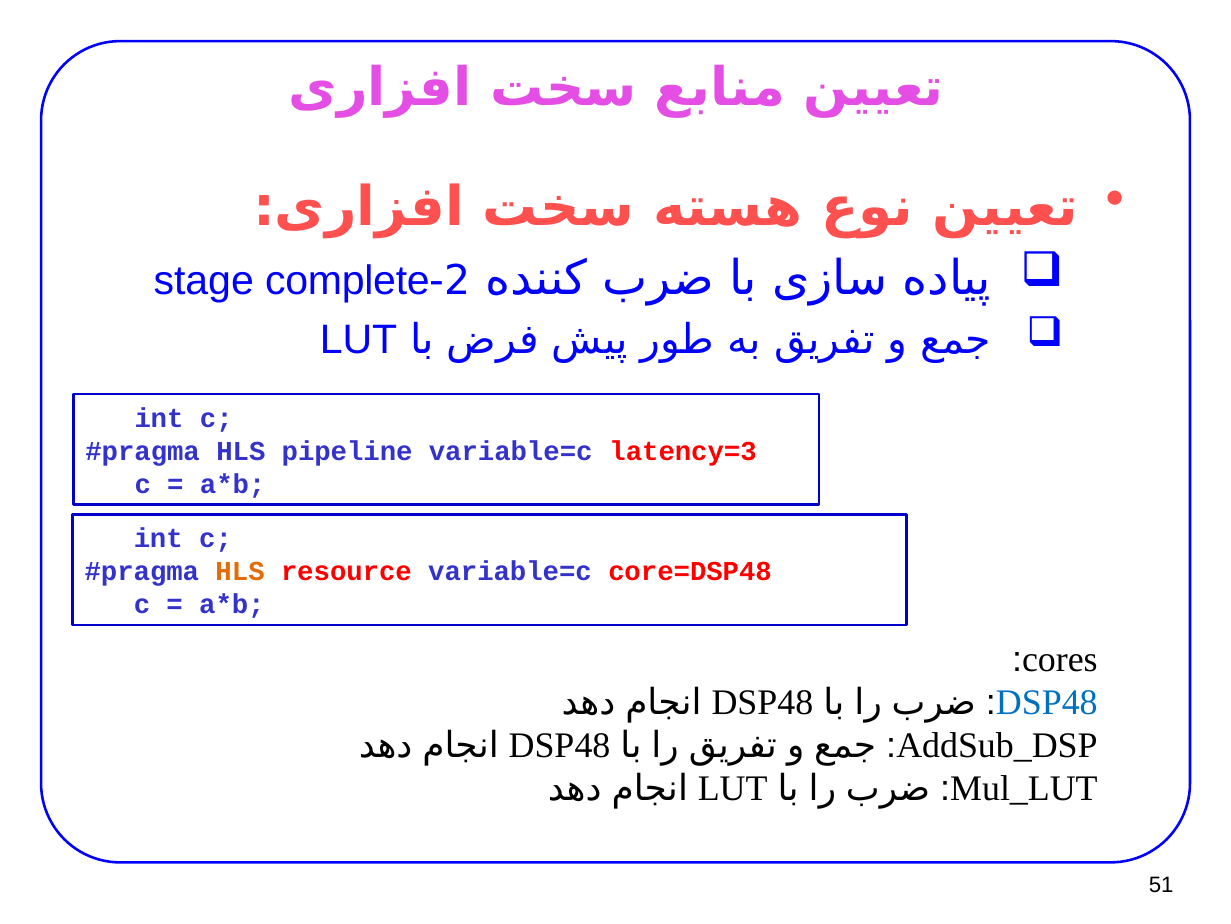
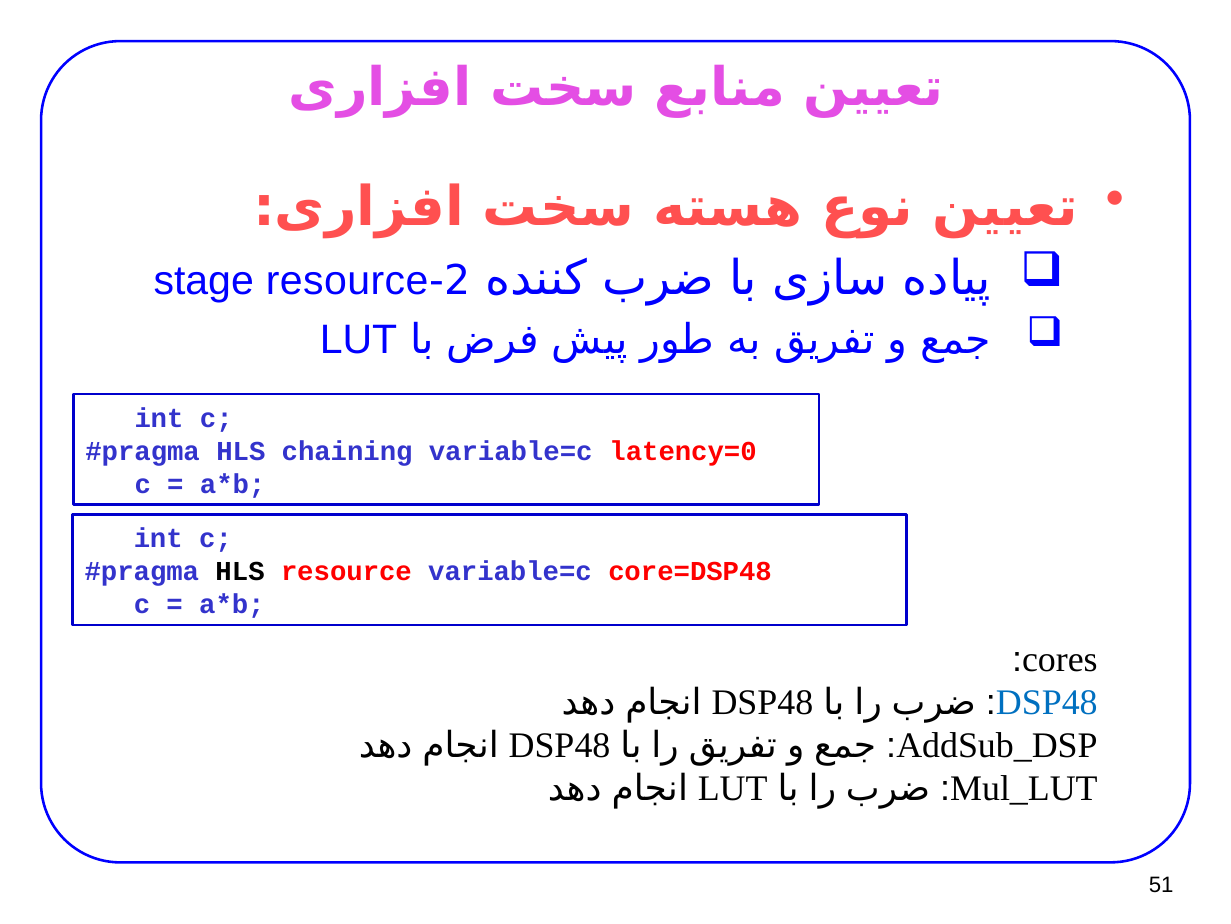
complete at (347, 281): complete -> resource
pipeline: pipeline -> chaining
latency=3: latency=3 -> latency=0
HLS at (240, 571) colour: orange -> black
